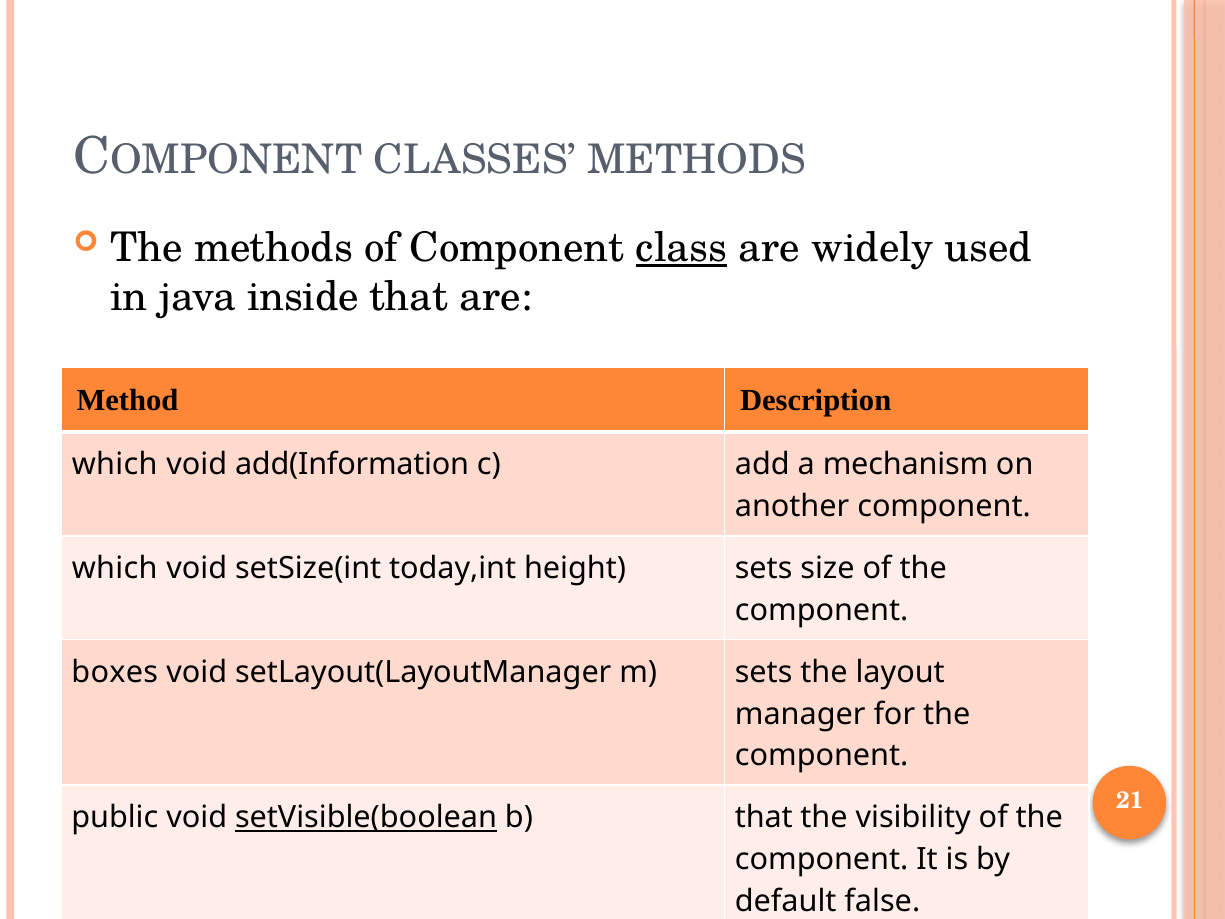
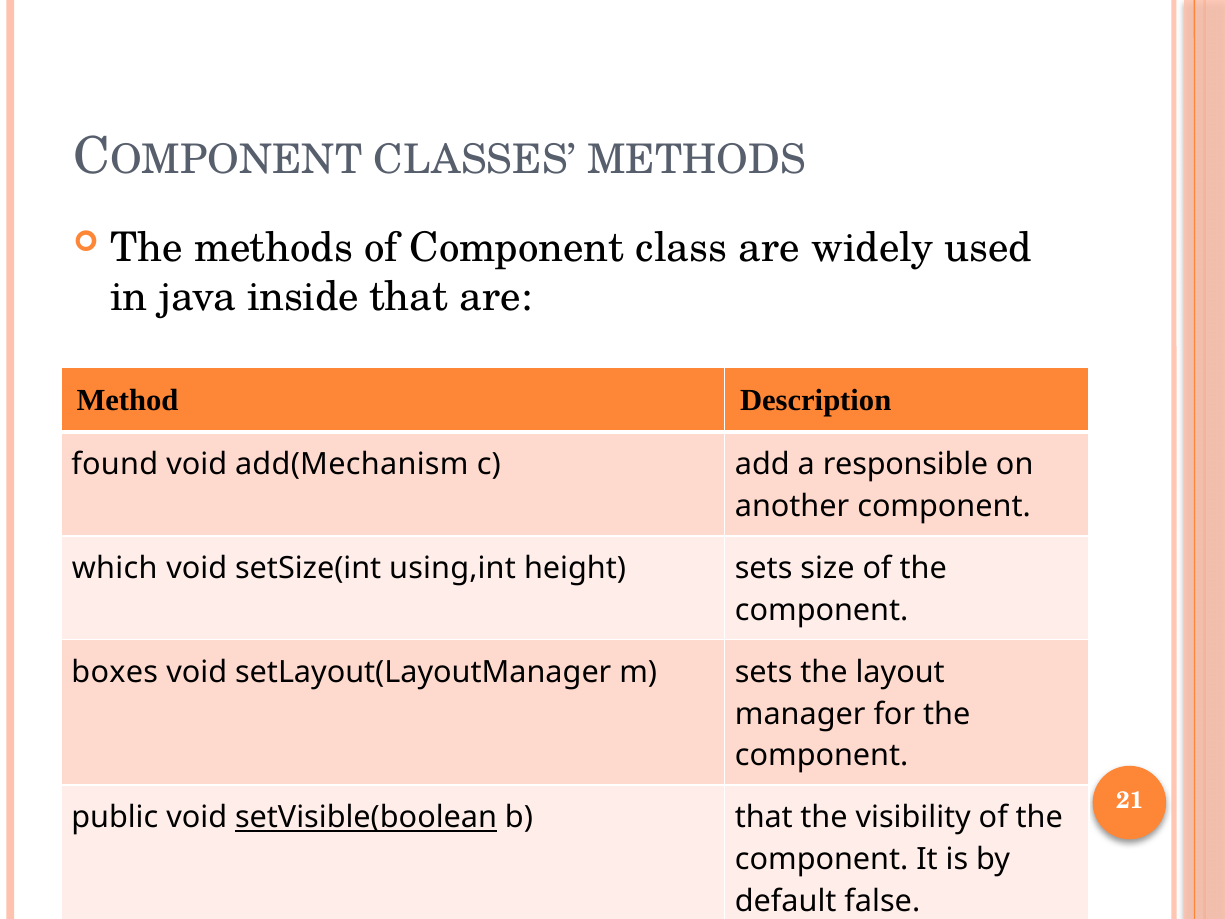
class underline: present -> none
which at (115, 465): which -> found
add(Information: add(Information -> add(Mechanism
mechanism: mechanism -> responsible
today,int: today,int -> using,int
